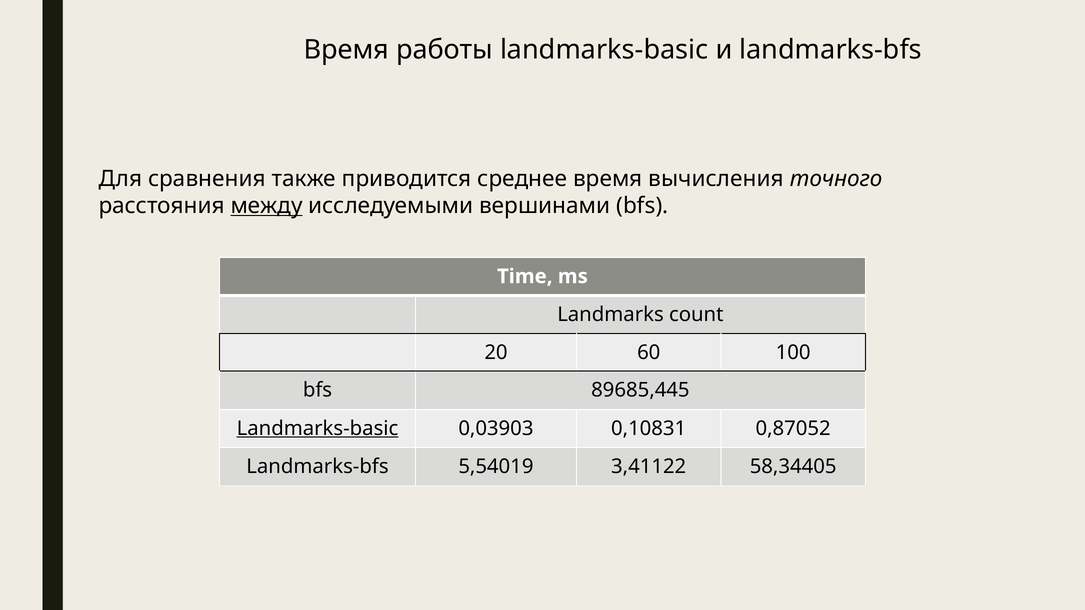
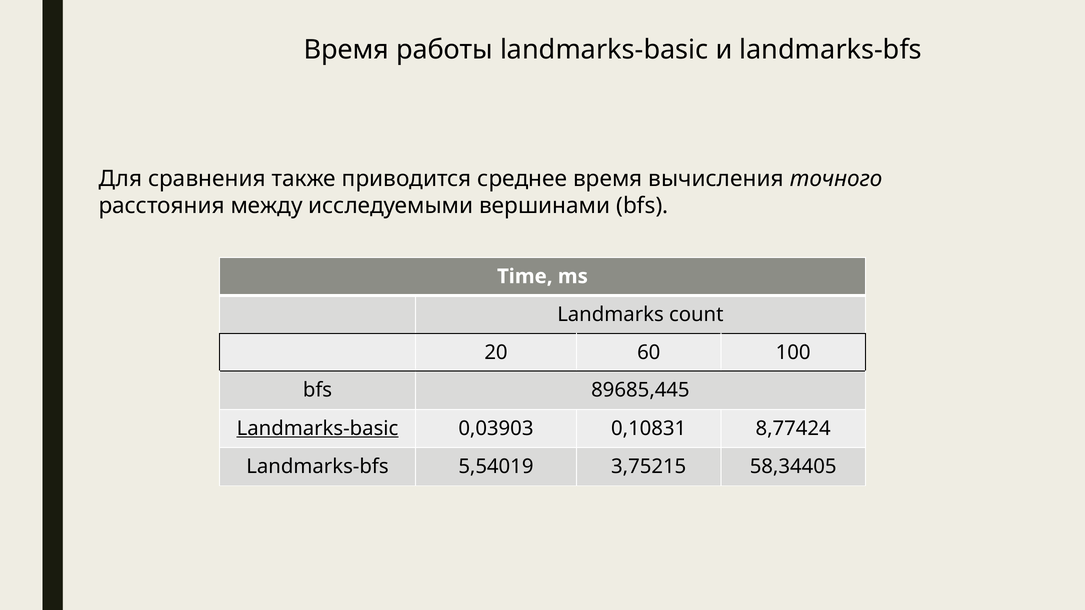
между underline: present -> none
0,87052: 0,87052 -> 8,77424
3,41122: 3,41122 -> 3,75215
